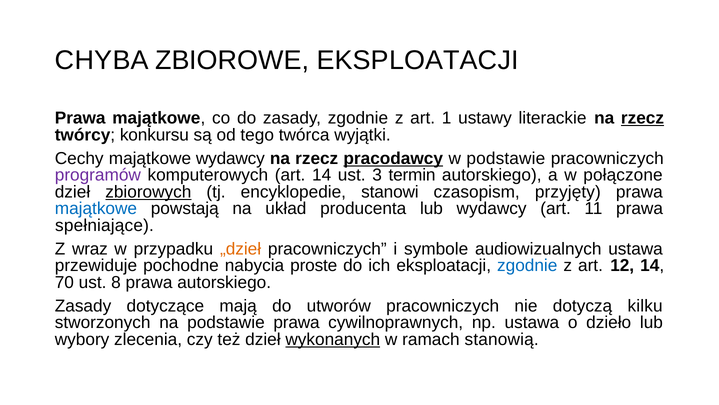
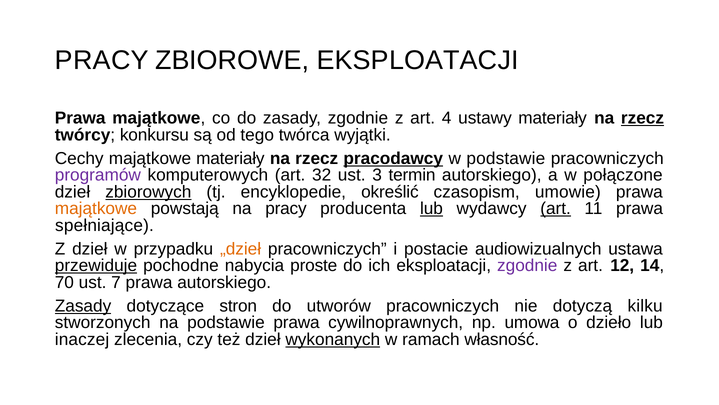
CHYBA at (102, 60): CHYBA -> PRACY
1: 1 -> 4
ustawy literackie: literackie -> materiały
majątkowe wydawcy: wydawcy -> materiały
art 14: 14 -> 32
stanowi: stanowi -> określić
przyjęty: przyjęty -> umowie
majątkowe at (96, 208) colour: blue -> orange
na układ: układ -> pracy
lub at (431, 208) underline: none -> present
art at (556, 208) underline: none -> present
Z wraz: wraz -> dzieł
symbole: symbole -> postacie
przewiduje underline: none -> present
zgodnie at (527, 265) colour: blue -> purple
8: 8 -> 7
Zasady at (83, 306) underline: none -> present
mają: mają -> stron
np ustawa: ustawa -> umowa
wybory: wybory -> inaczej
stanowią: stanowią -> własność
